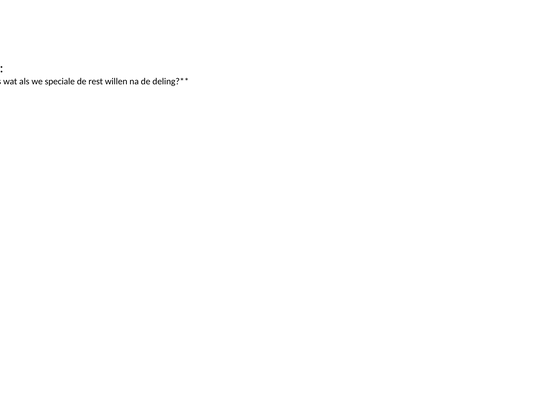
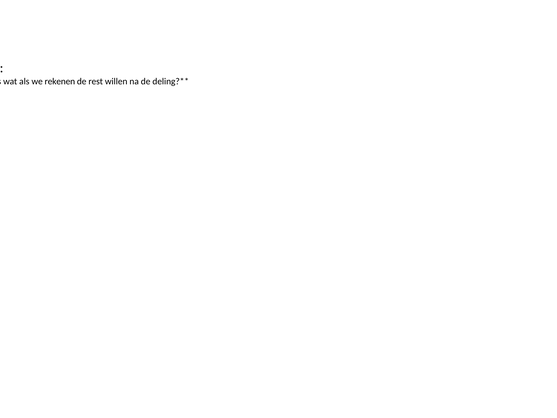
speciale: speciale -> rekenen
